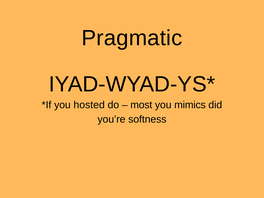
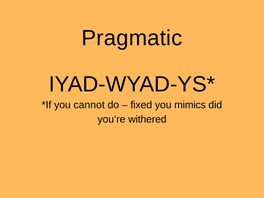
hosted: hosted -> cannot
most: most -> fixed
softness: softness -> withered
